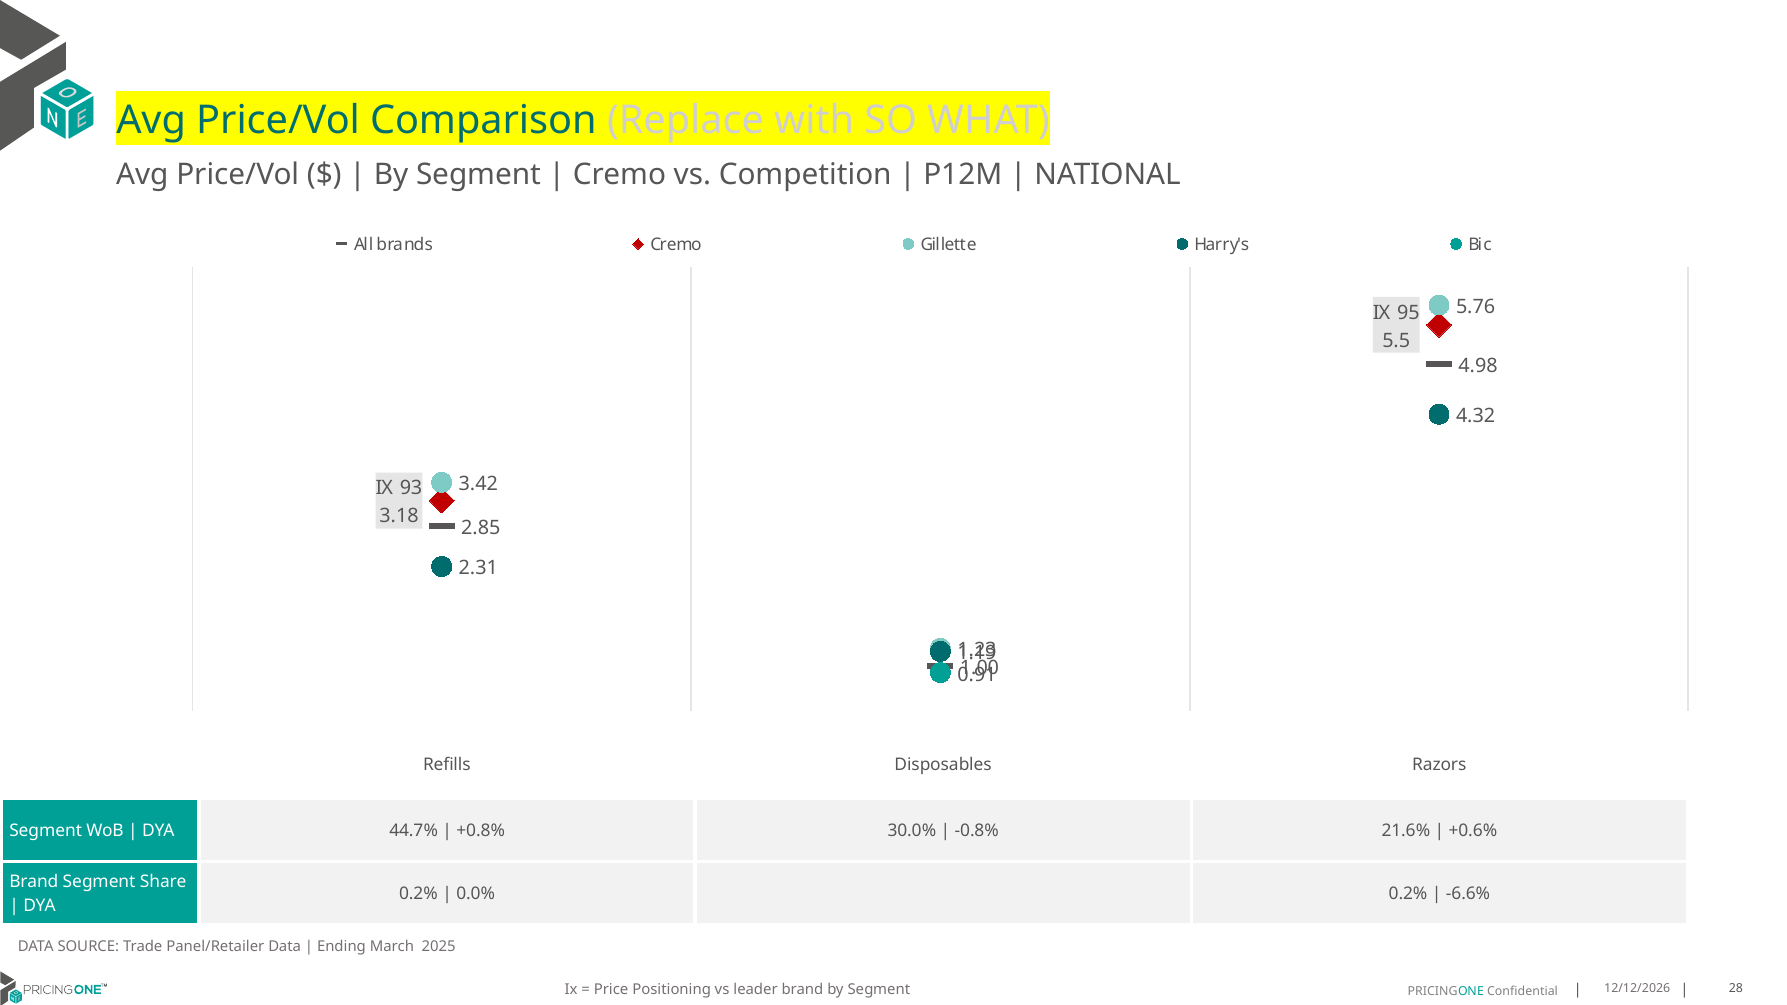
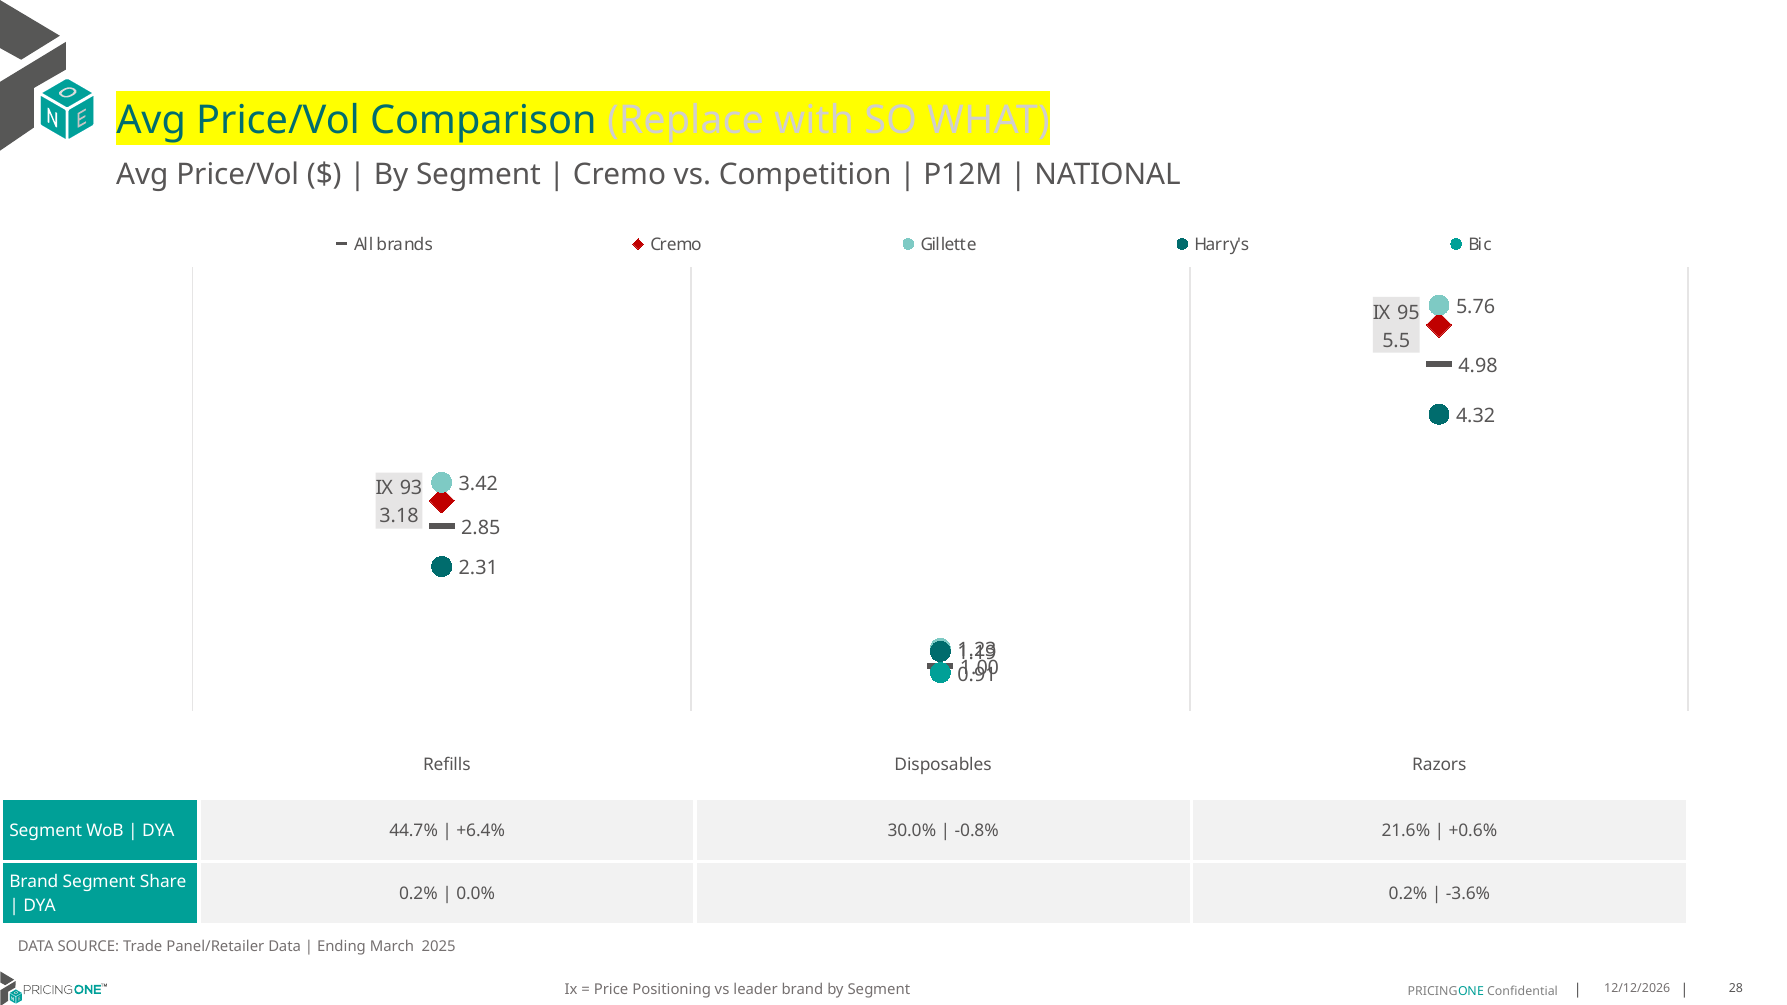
+0.8%: +0.8% -> +6.4%
-6.6%: -6.6% -> -3.6%
